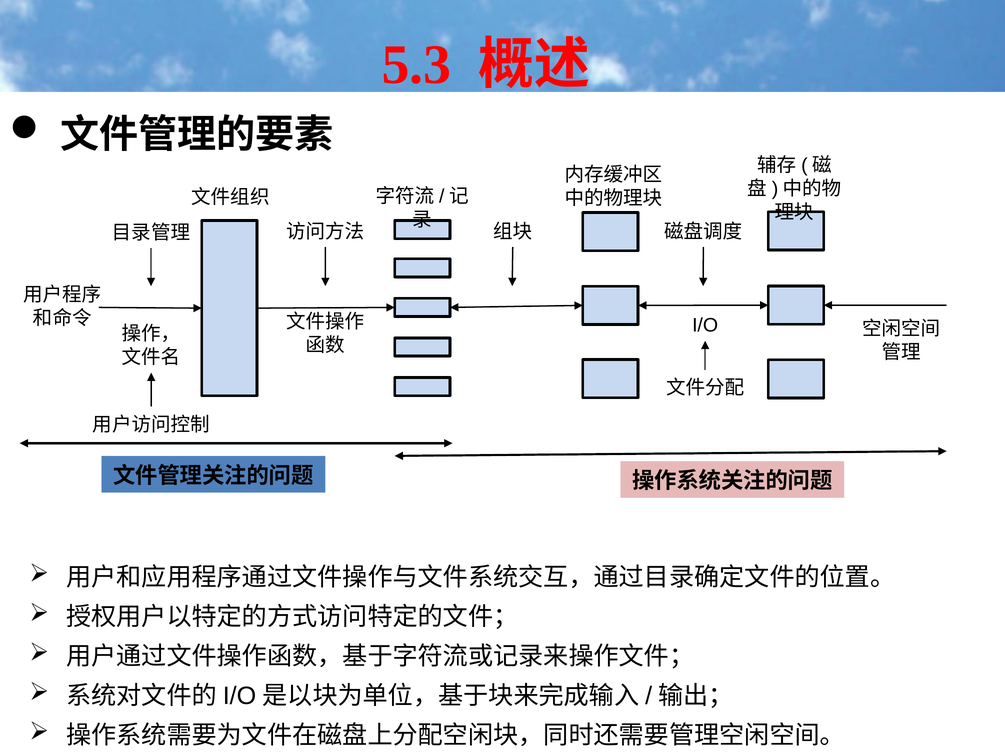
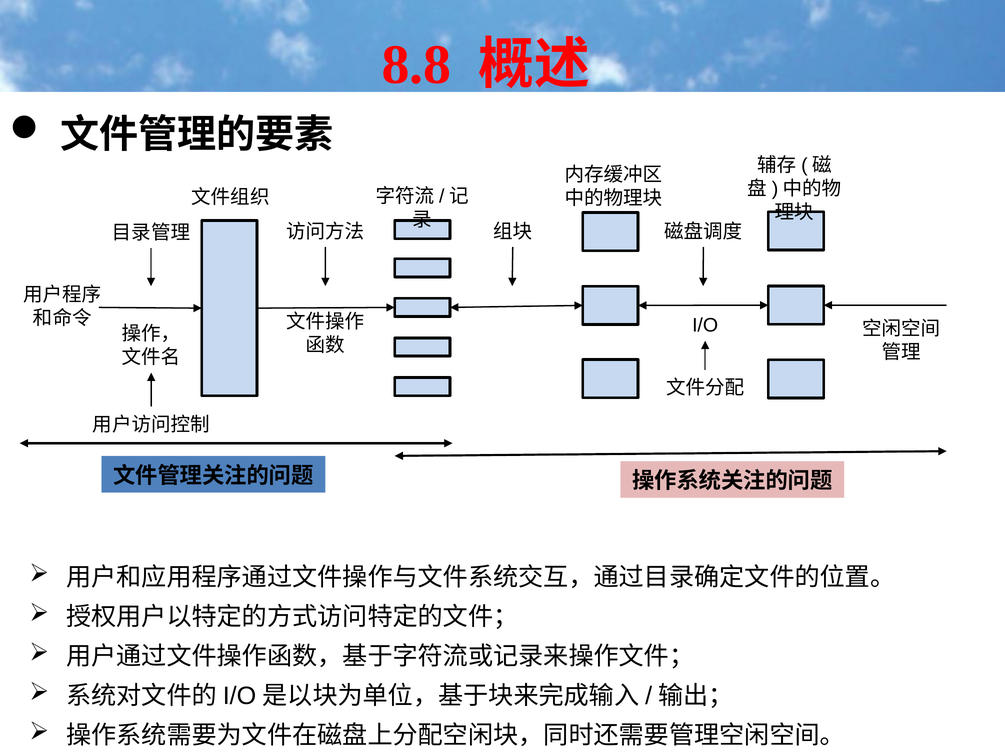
5.3: 5.3 -> 8.8
